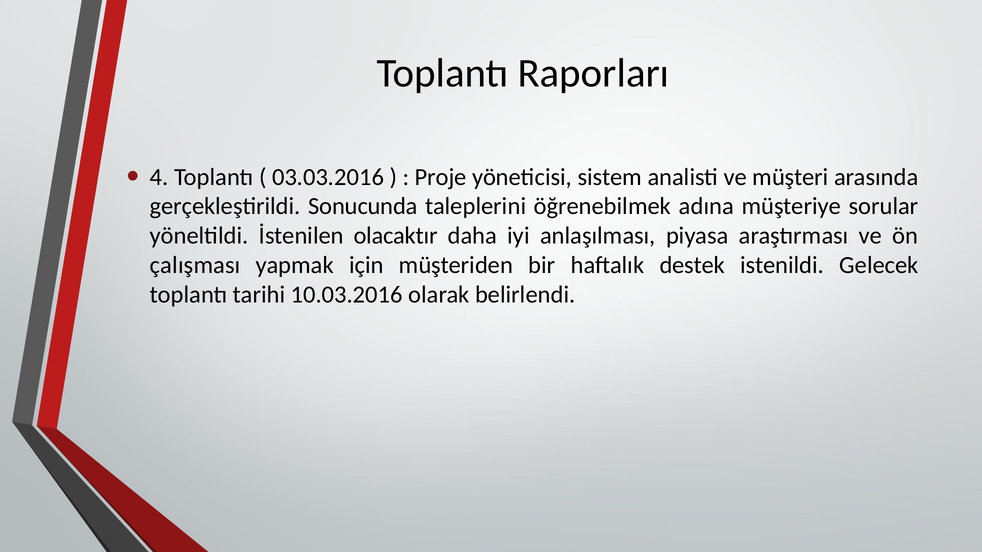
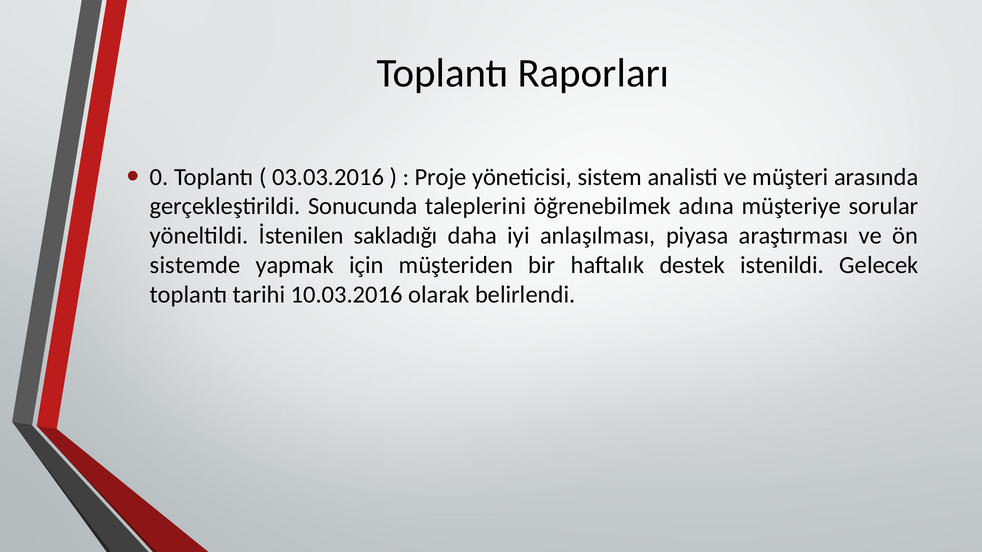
4: 4 -> 0
olacaktır: olacaktır -> sakladığı
çalışması: çalışması -> sistemde
